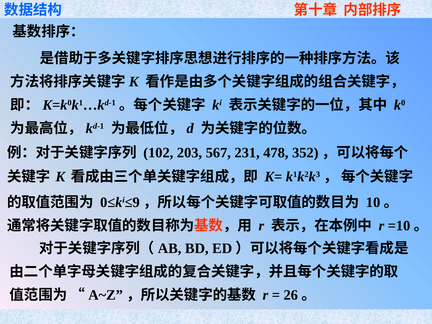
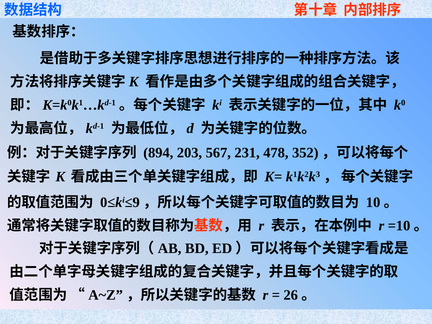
102: 102 -> 894
